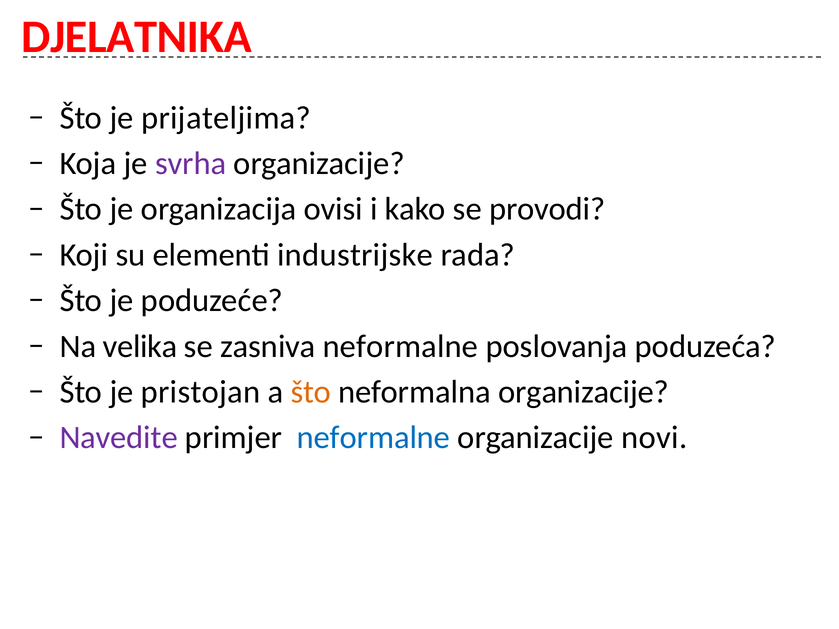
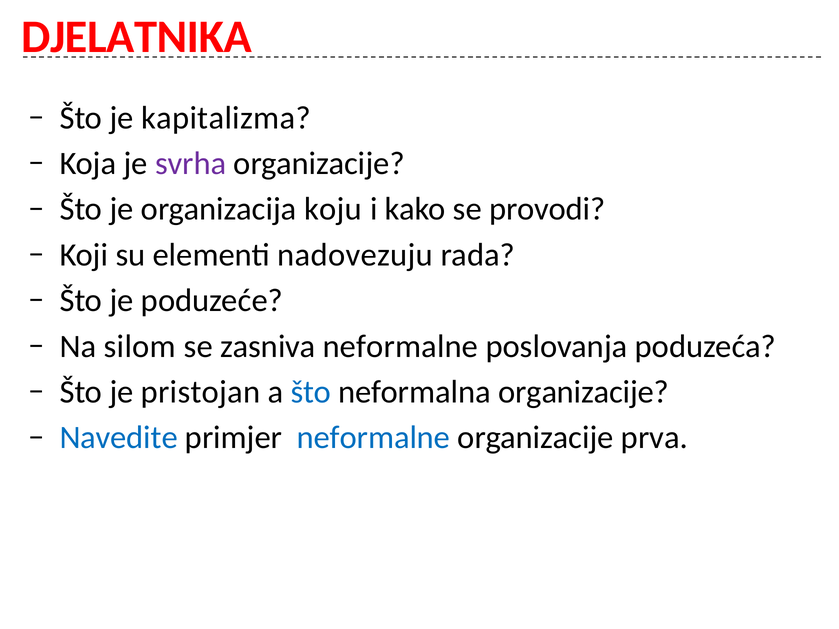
prijateljima: prijateljima -> kapitalizma
ovisi: ovisi -> koju
industrijske: industrijske -> nadovezuju
velika: velika -> silom
što at (311, 392) colour: orange -> blue
Navedite colour: purple -> blue
novi: novi -> prva
